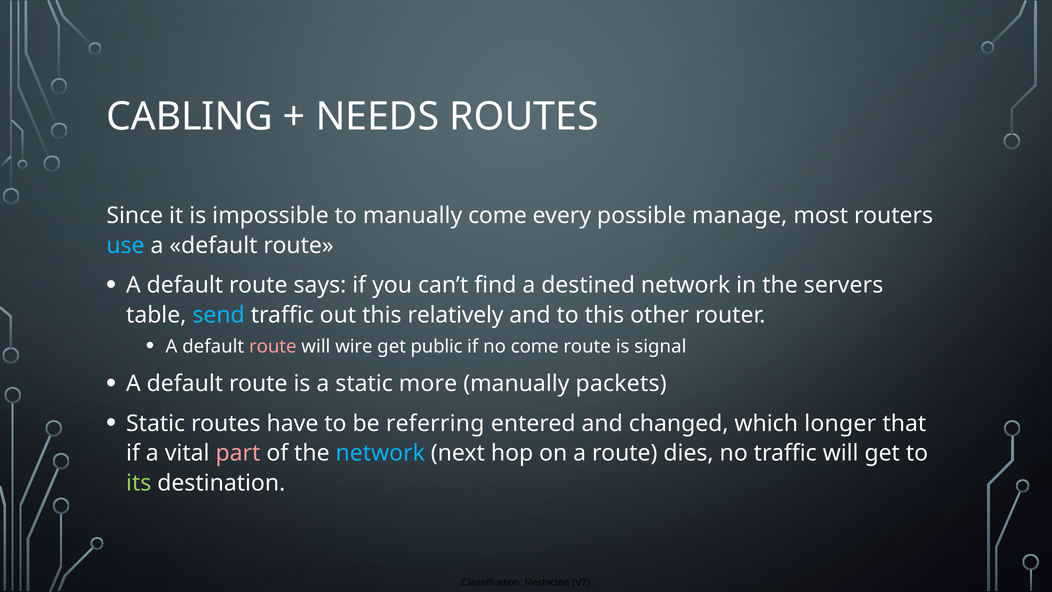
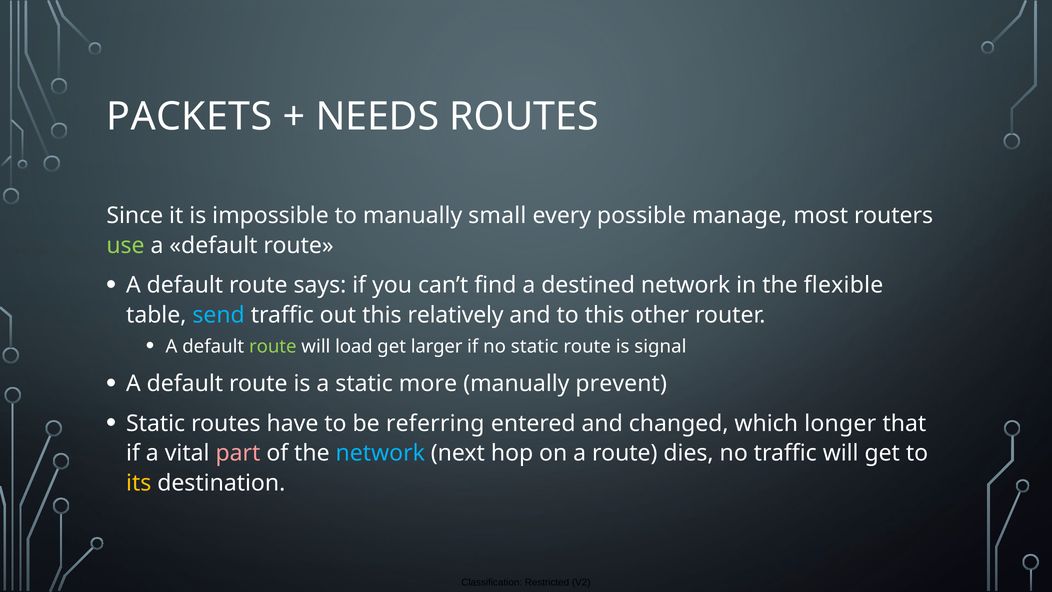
CABLING: CABLING -> PACKETS
manually come: come -> small
use colour: light blue -> light green
servers: servers -> flexible
route at (273, 346) colour: pink -> light green
wire: wire -> load
public: public -> larger
no come: come -> static
packets: packets -> prevent
its colour: light green -> yellow
